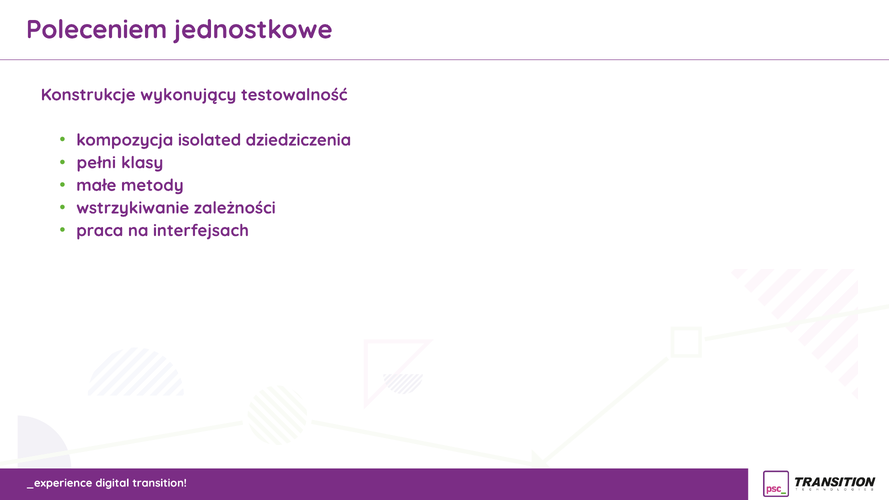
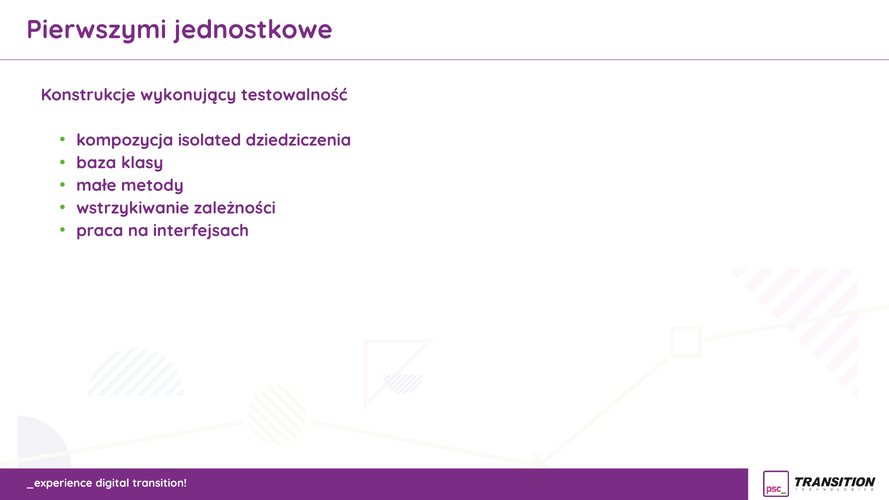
Poleceniem: Poleceniem -> Pierwszymi
pełni: pełni -> baza
